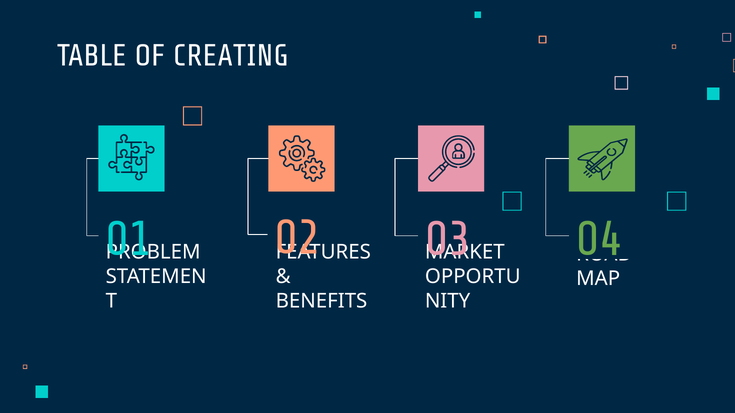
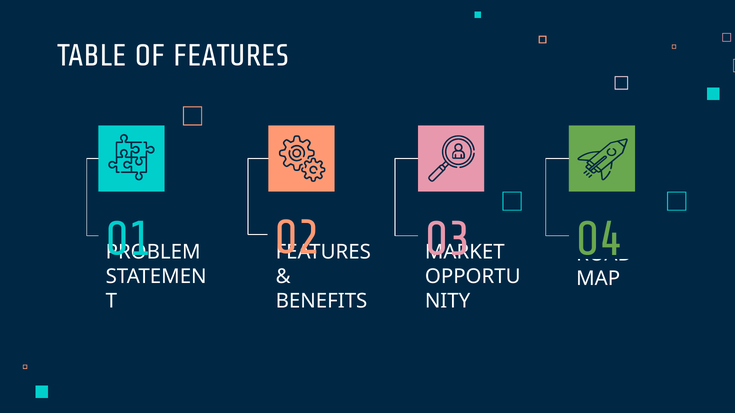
OF CREATING: CREATING -> FEATURES
